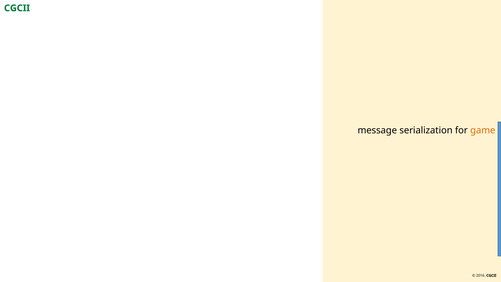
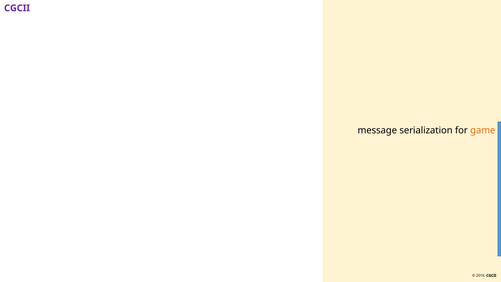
CGCII at (17, 8) colour: green -> purple
